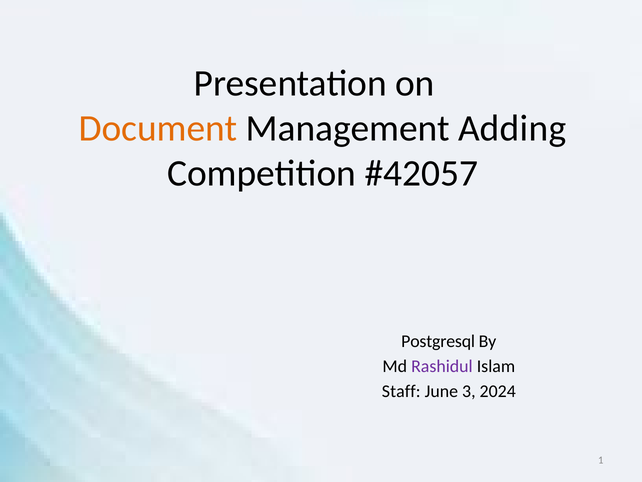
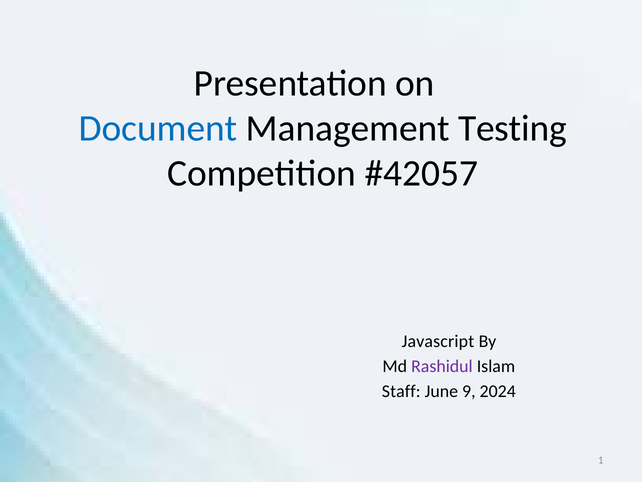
Document colour: orange -> blue
Adding: Adding -> Testing
Postgresql: Postgresql -> Javascript
3: 3 -> 9
